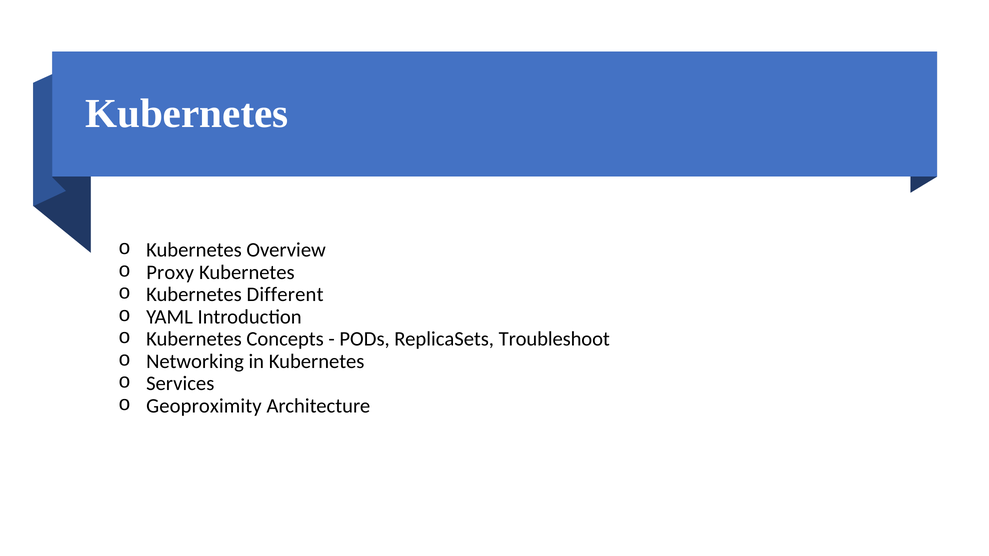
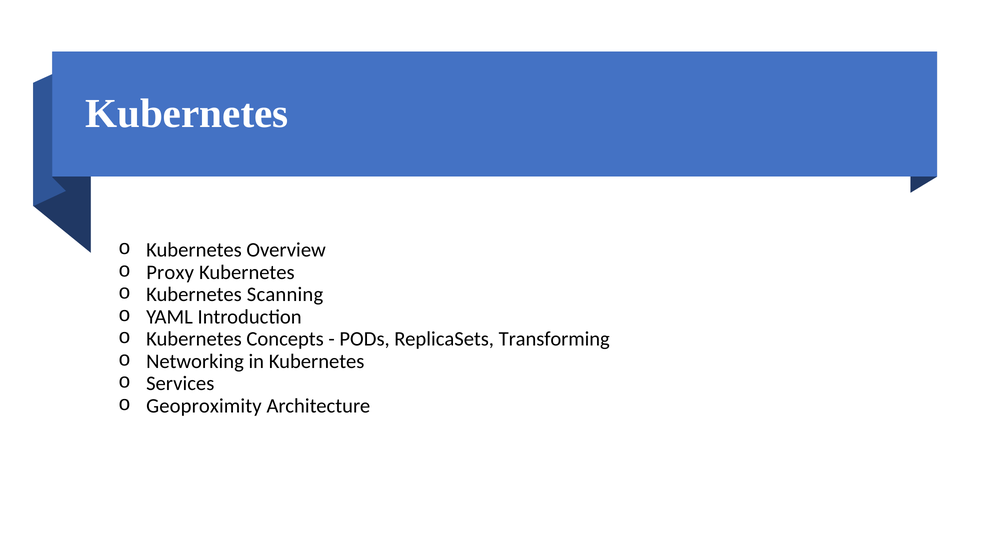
Different: Different -> Scanning
Troubleshoot: Troubleshoot -> Transforming
